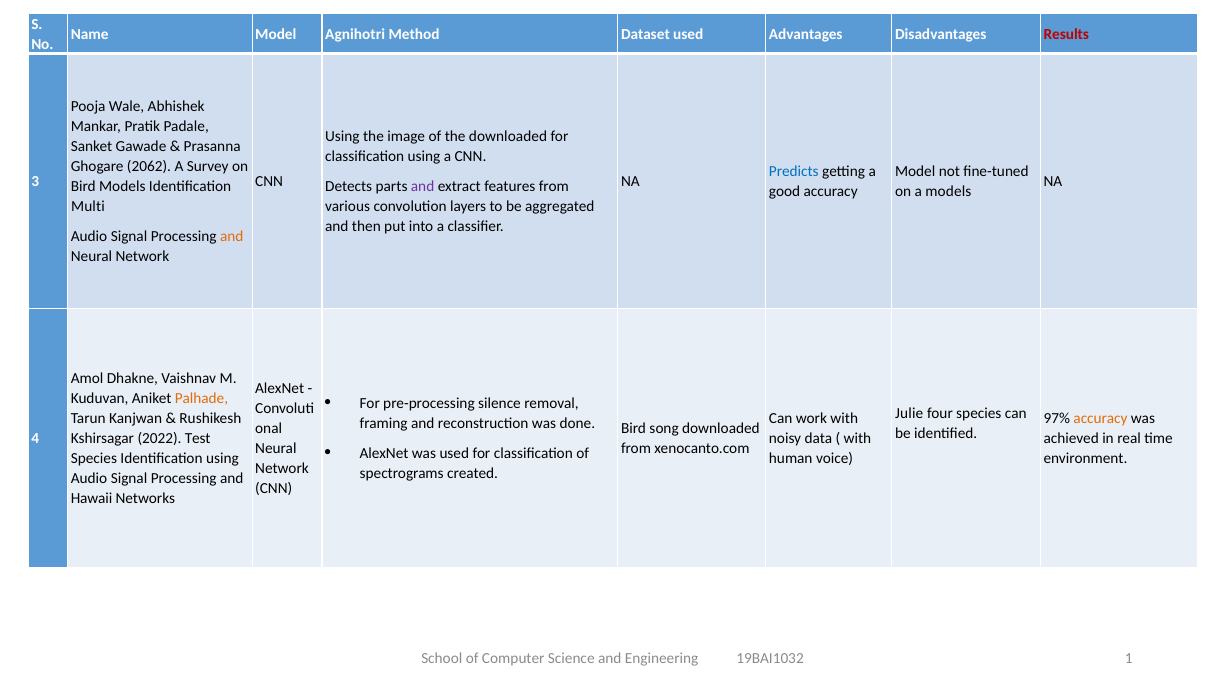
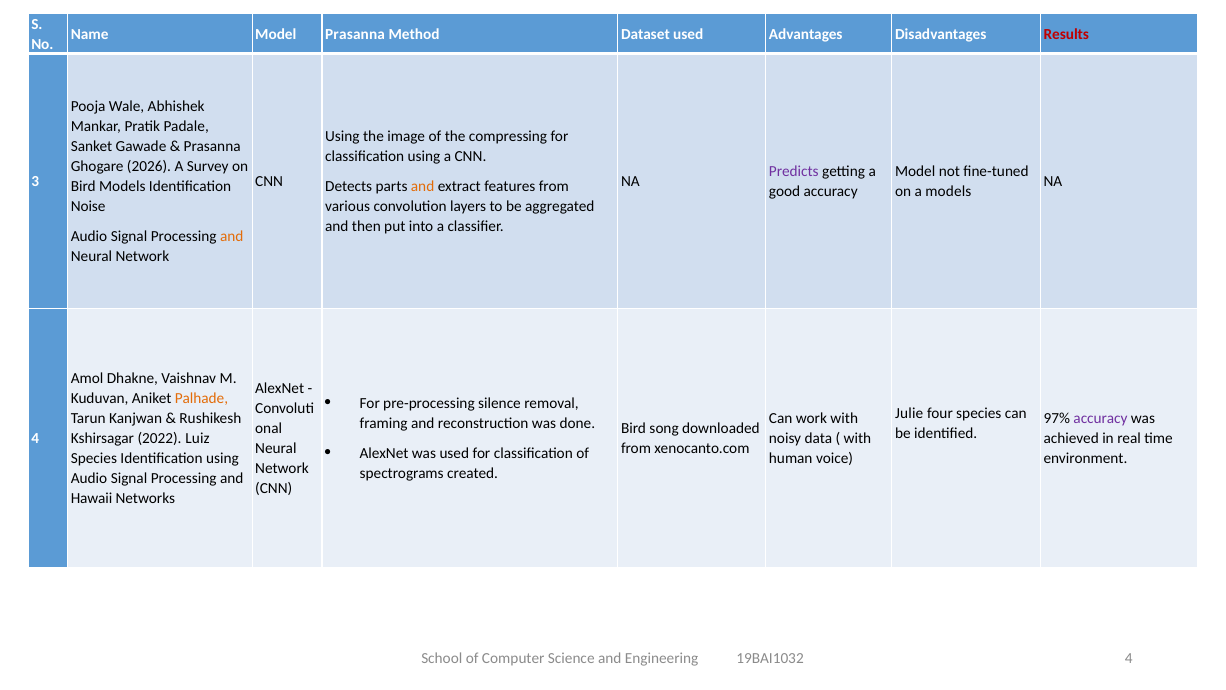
Model Agnihotri: Agnihotri -> Prasanna
the downloaded: downloaded -> compressing
2062: 2062 -> 2026
Predicts colour: blue -> purple
and at (423, 187) colour: purple -> orange
Multi: Multi -> Noise
accuracy at (1100, 419) colour: orange -> purple
Test: Test -> Luiz
19BAI1032 1: 1 -> 4
